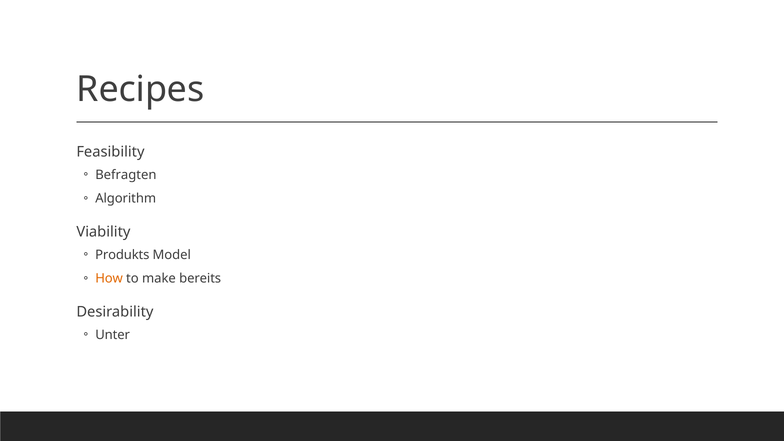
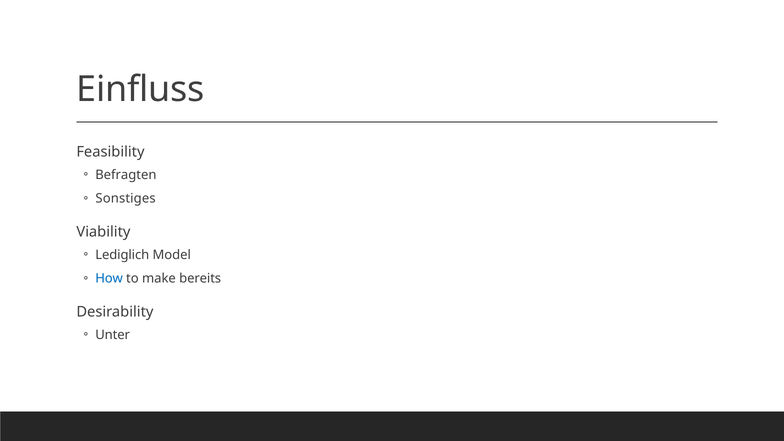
Recipes: Recipes -> Einfluss
Algorithm: Algorithm -> Sonstiges
Produkts: Produkts -> Lediglich
How colour: orange -> blue
